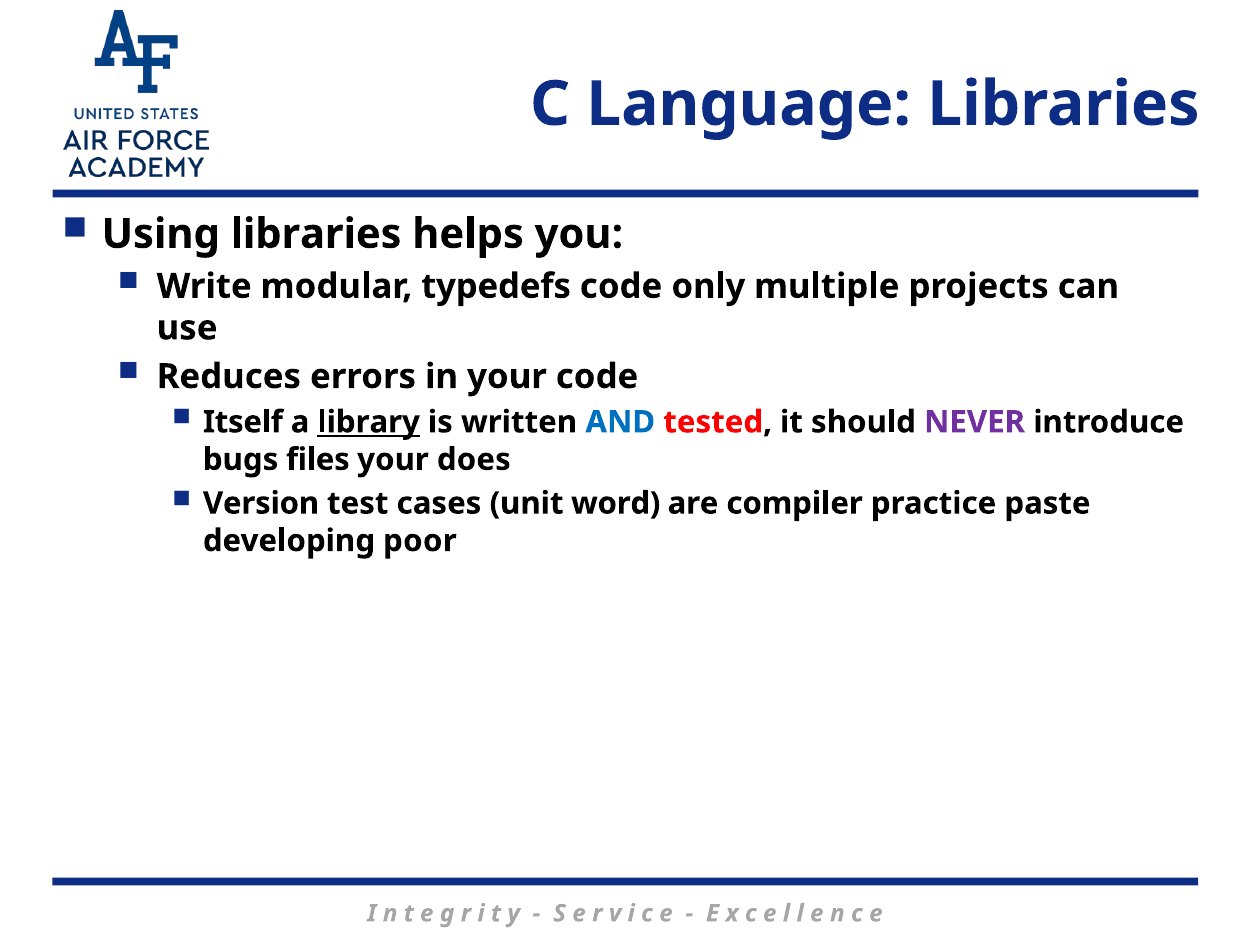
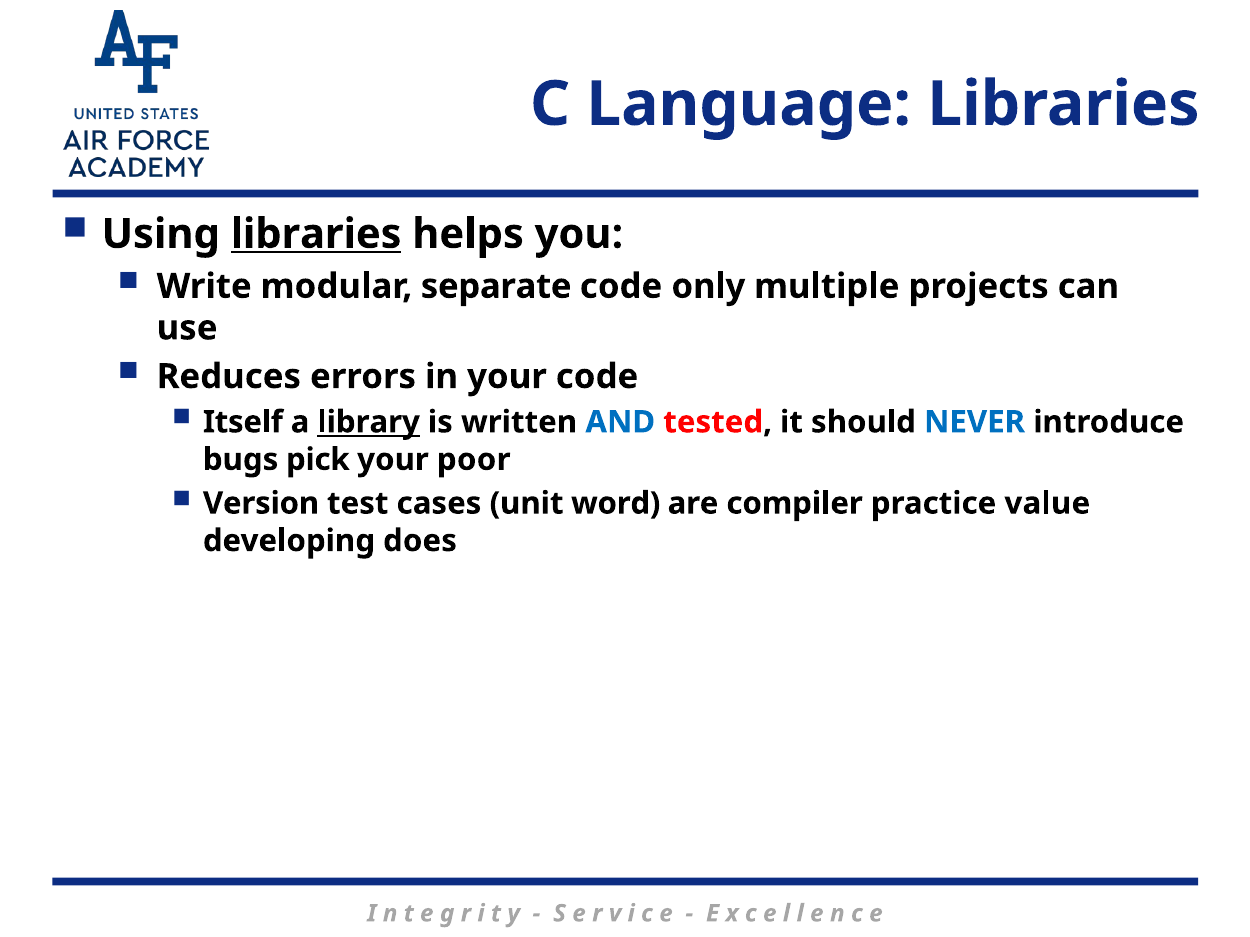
libraries at (316, 234) underline: none -> present
typedefs: typedefs -> separate
NEVER colour: purple -> blue
files: files -> pick
does: does -> poor
paste: paste -> value
poor: poor -> does
